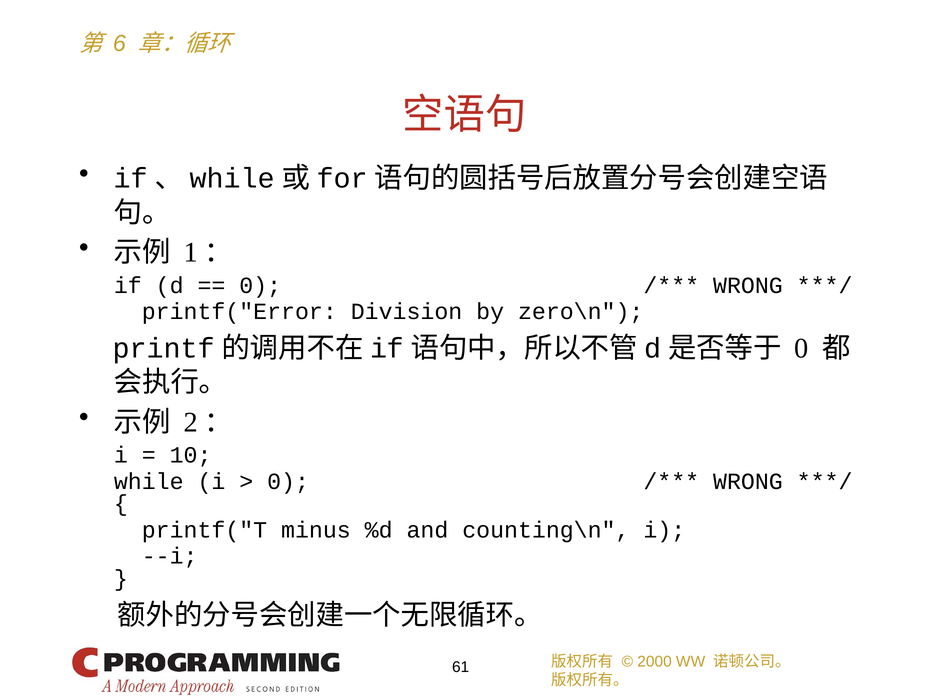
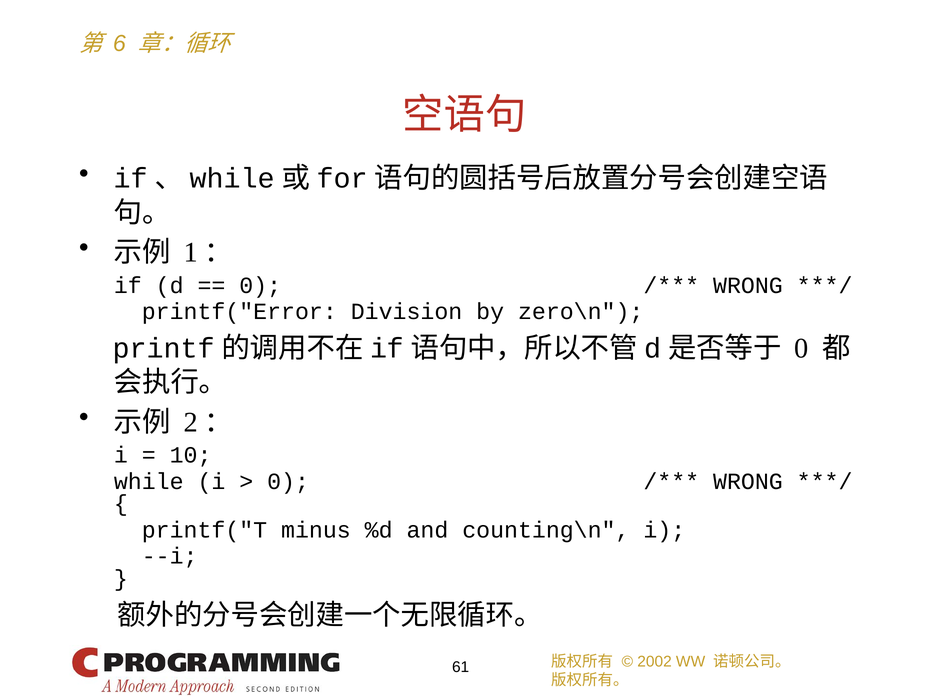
2000: 2000 -> 2002
